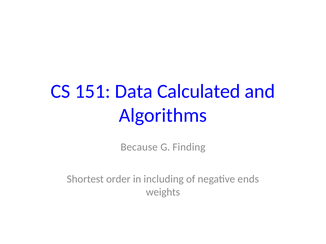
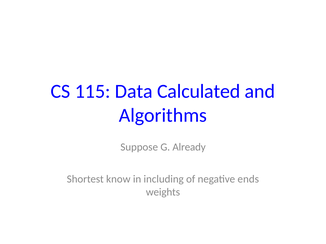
151: 151 -> 115
Because: Because -> Suppose
Finding: Finding -> Already
order: order -> know
